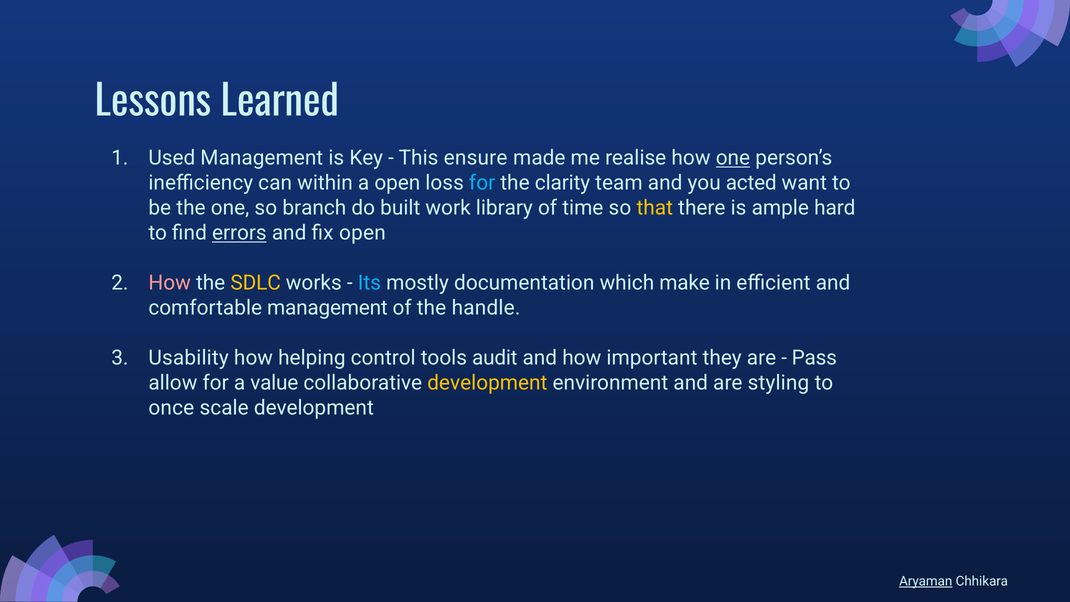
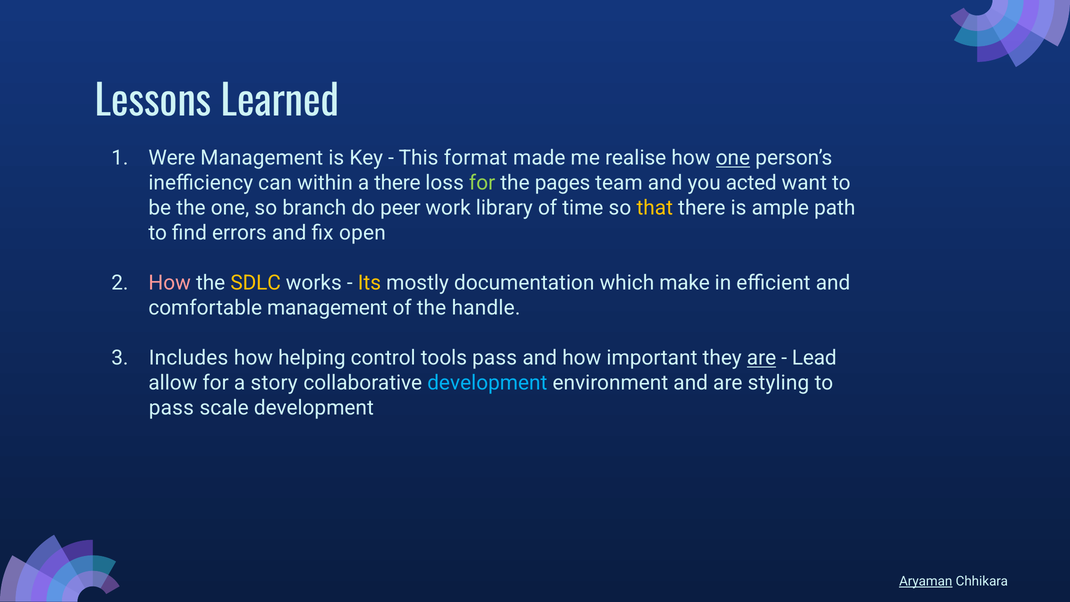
Used: Used -> Were
ensure: ensure -> format
a open: open -> there
for at (482, 183) colour: light blue -> light green
clarity: clarity -> pages
built: built -> peer
hard: hard -> path
errors underline: present -> none
Its colour: light blue -> yellow
Usability: Usability -> Includes
tools audit: audit -> pass
are at (762, 358) underline: none -> present
Pass: Pass -> Lead
value: value -> story
development at (487, 383) colour: yellow -> light blue
once at (171, 408): once -> pass
